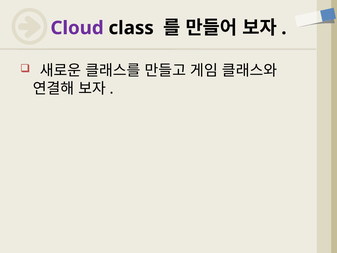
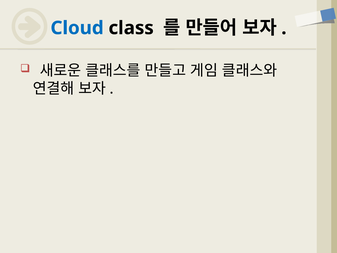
Cloud colour: purple -> blue
